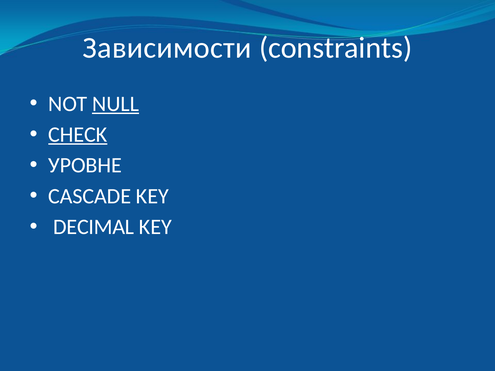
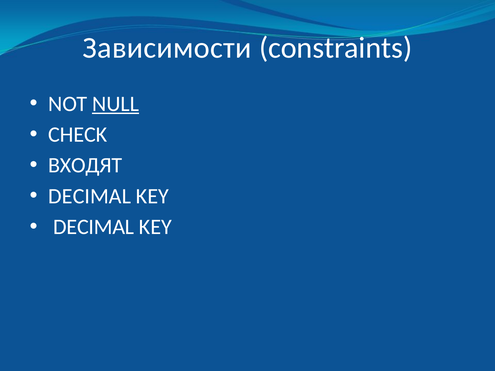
CHECK underline: present -> none
УРОВНЕ: УРОВНЕ -> ВХОДЯТ
CASCADE at (90, 196): CASCADE -> DECIMAL
